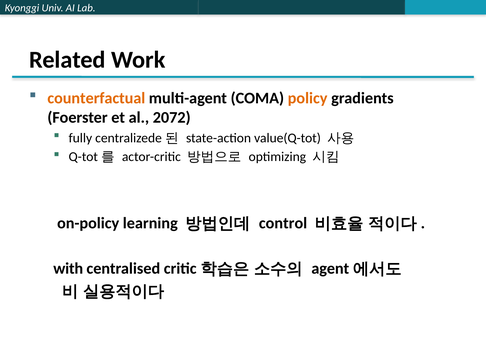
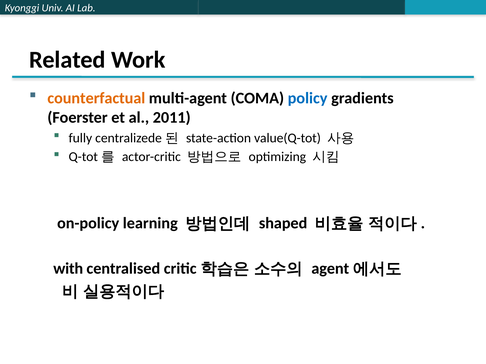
policy colour: orange -> blue
2072: 2072 -> 2011
control: control -> shaped
